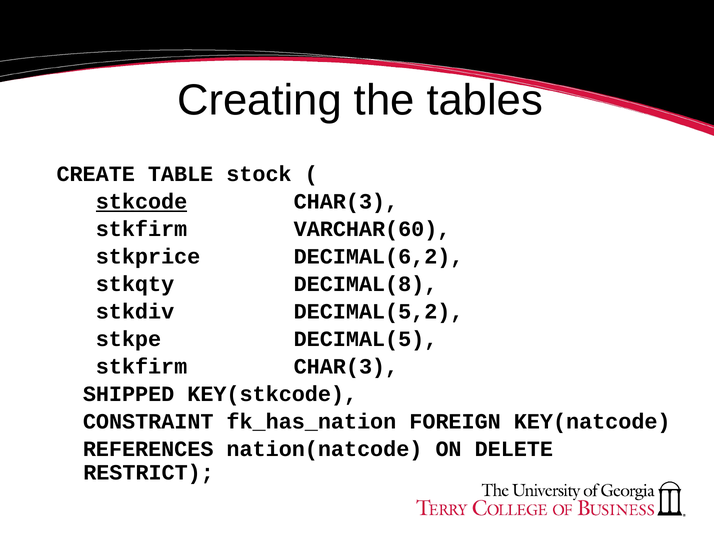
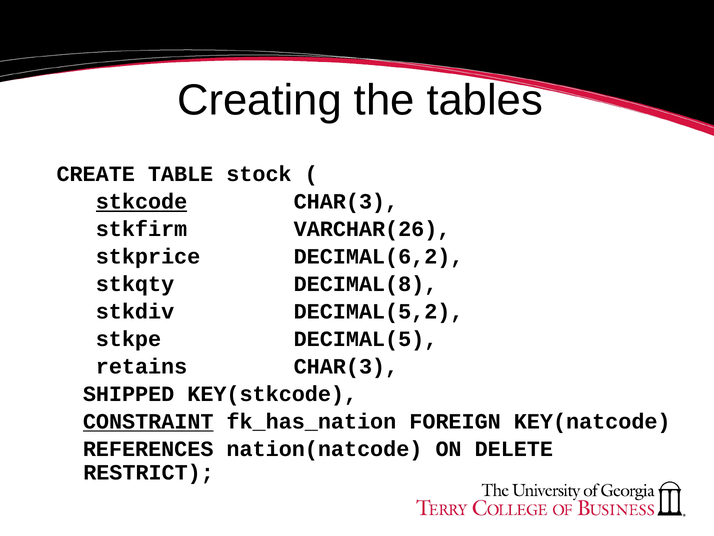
VARCHAR(60: VARCHAR(60 -> VARCHAR(26
stkfirm at (142, 366): stkfirm -> retains
CONSTRAINT underline: none -> present
